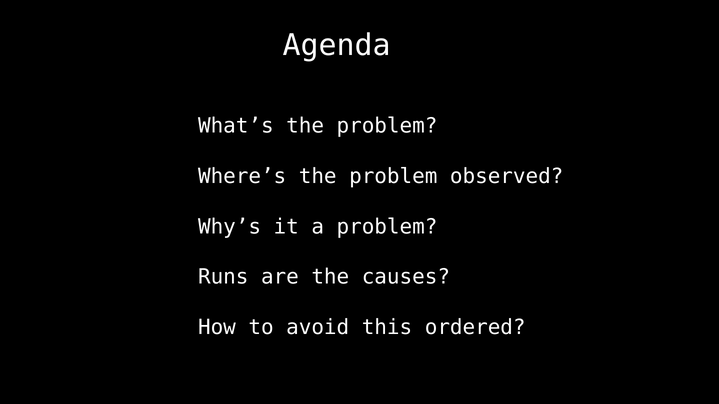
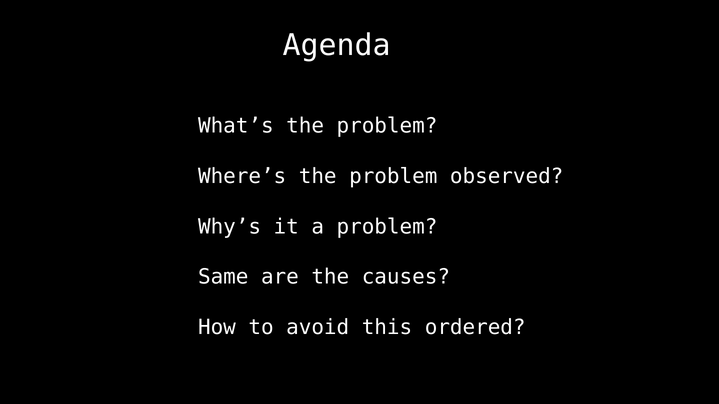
Runs: Runs -> Same
